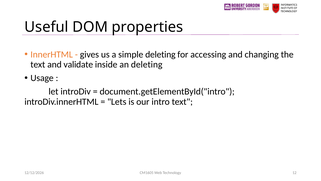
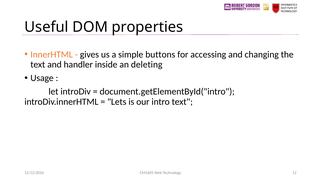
simple deleting: deleting -> buttons
validate: validate -> handler
